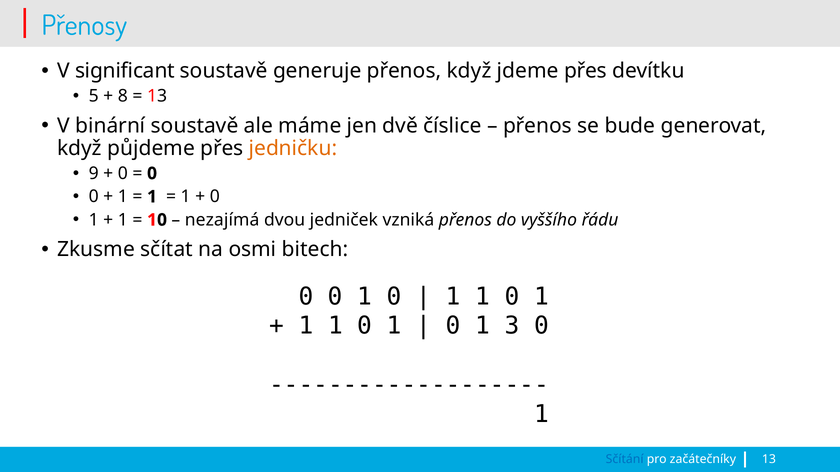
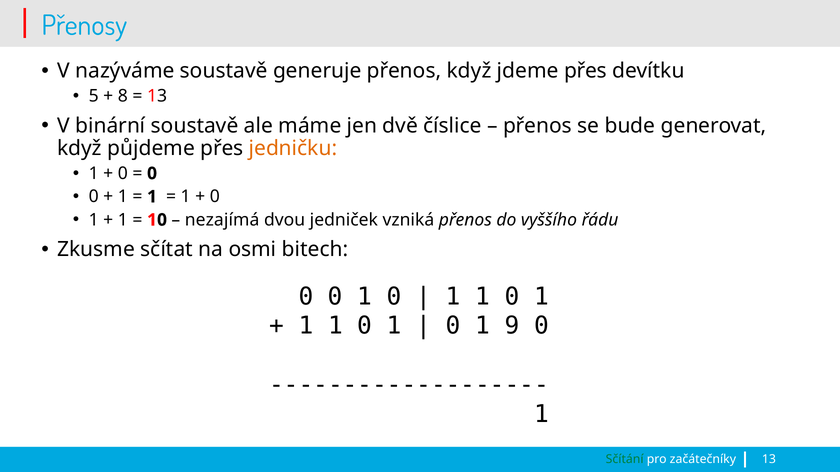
significant: significant -> nazýváme
9 at (94, 174): 9 -> 1
3: 3 -> 9
Sčítání colour: blue -> green
